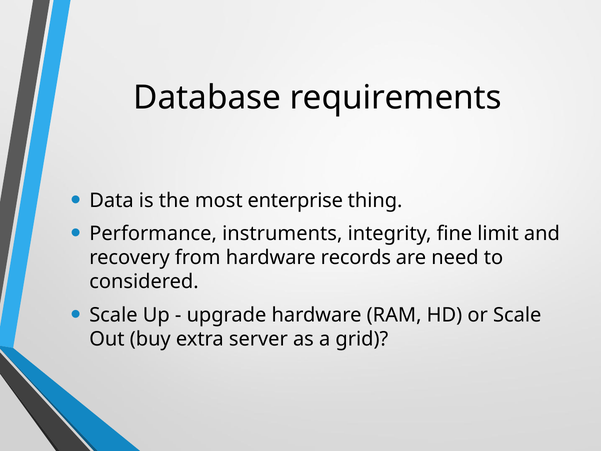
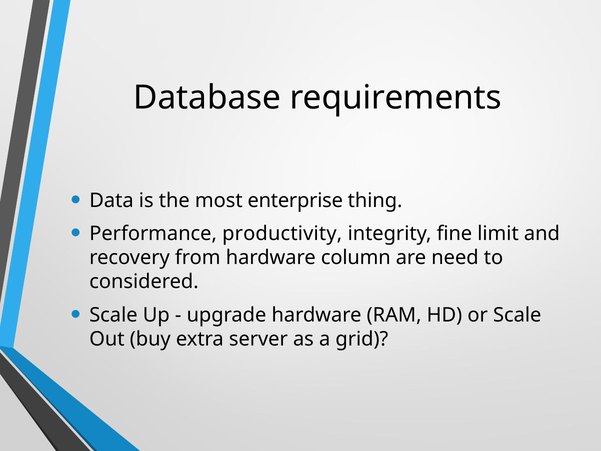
instruments: instruments -> productivity
records: records -> column
